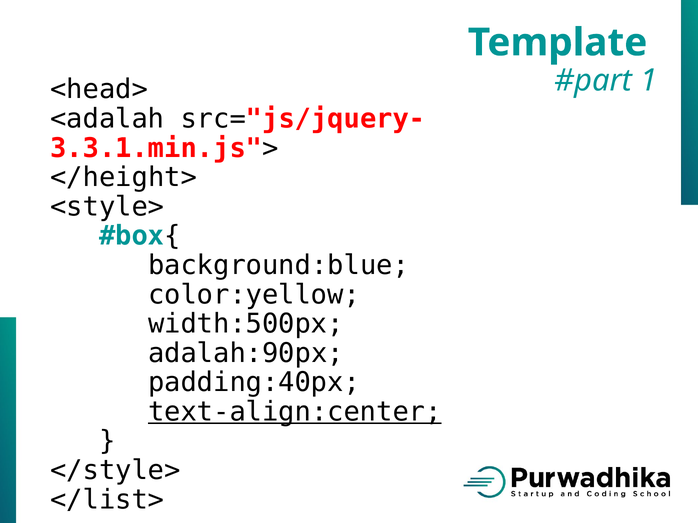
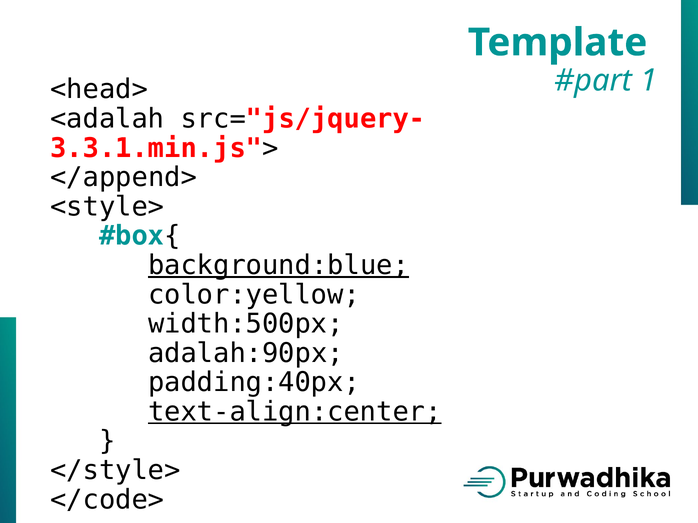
</height>: </height> -> </append>
background:blue underline: none -> present
</list>: </list> -> </code>
